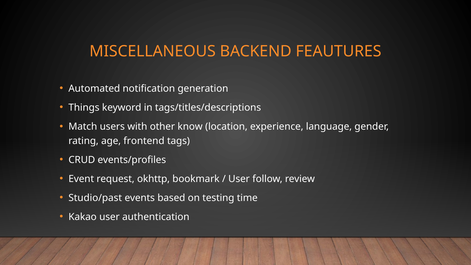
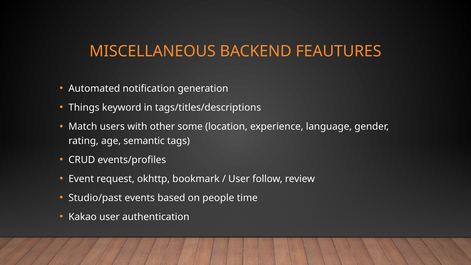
know: know -> some
frontend: frontend -> semantic
testing: testing -> people
